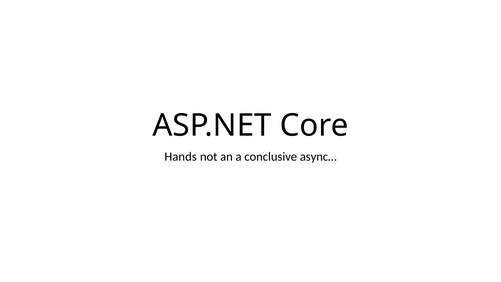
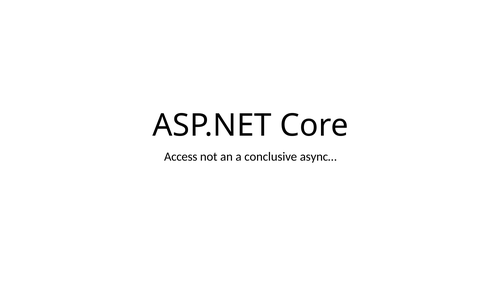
Hands: Hands -> Access
